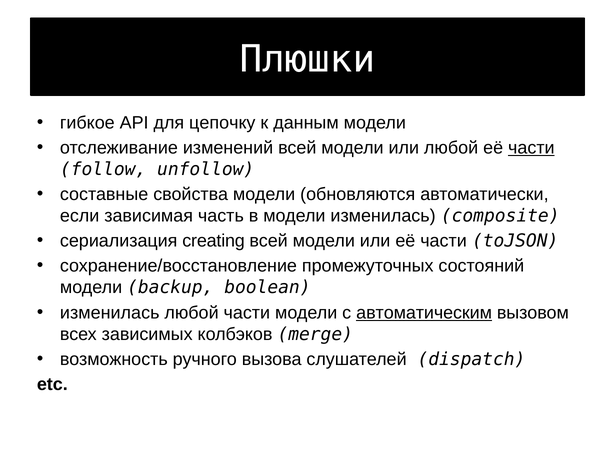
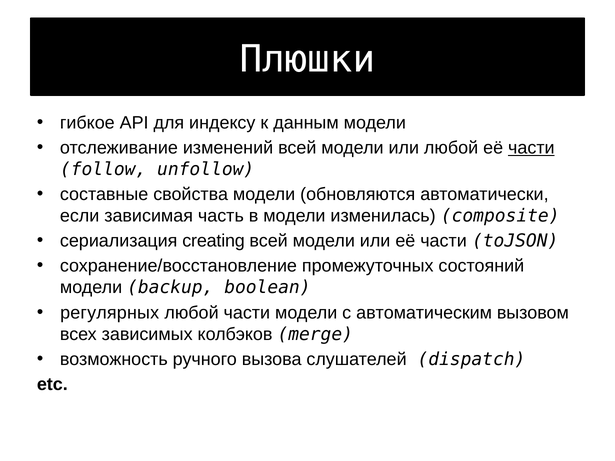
цепочку: цепочку -> индексу
изменилась at (110, 313): изменилась -> регулярных
автоматическим underline: present -> none
